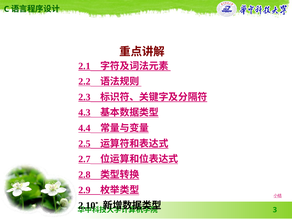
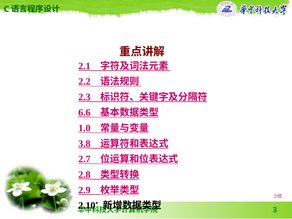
4.3: 4.3 -> 6.6
4.4: 4.4 -> 1.0
2.5: 2.5 -> 3.8
